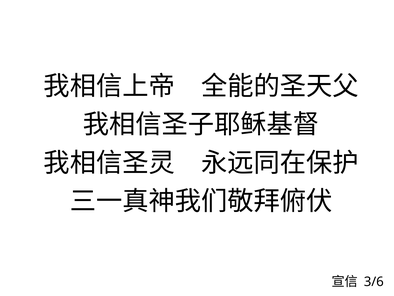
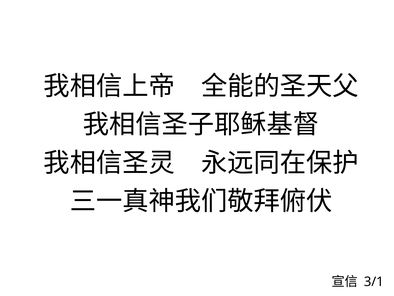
3/6: 3/6 -> 3/1
